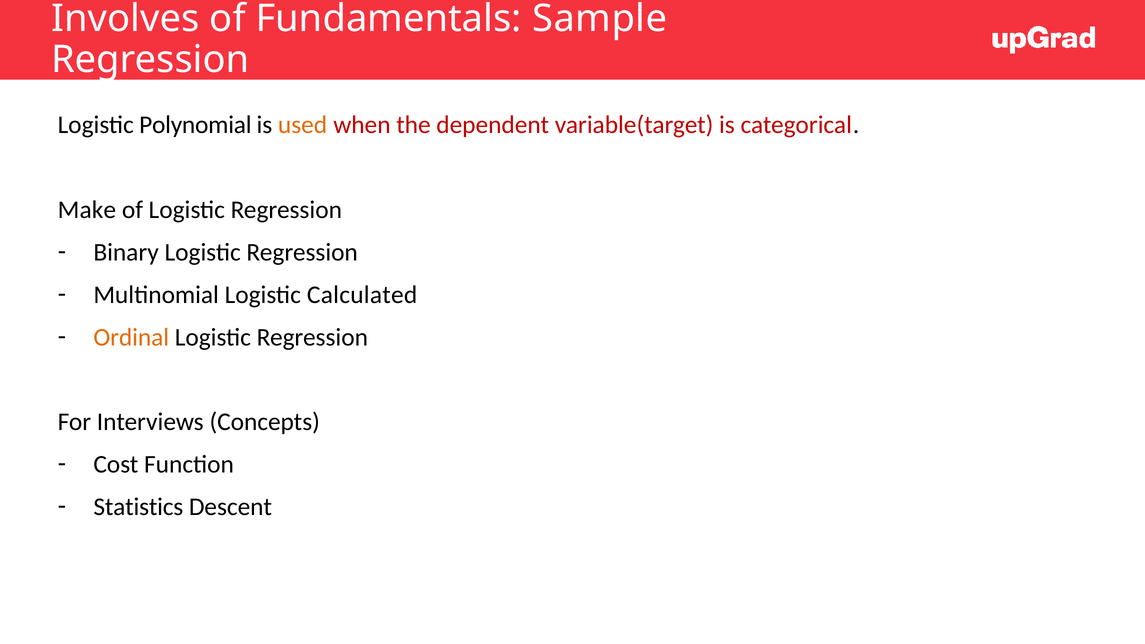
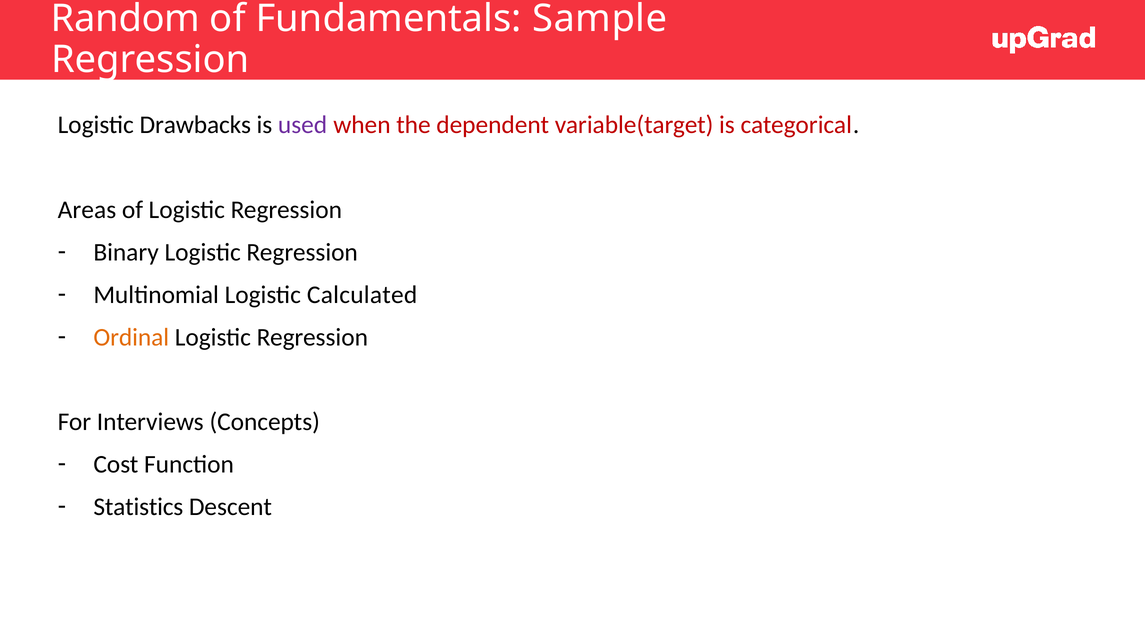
Involves: Involves -> Random
Polynomial: Polynomial -> Drawbacks
used colour: orange -> purple
Make: Make -> Areas
